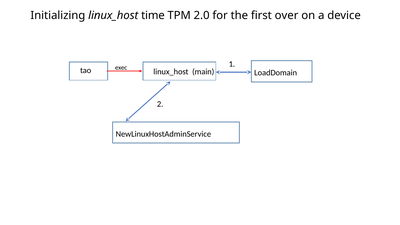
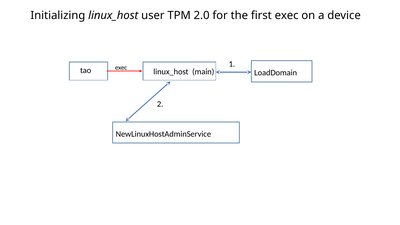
time: time -> user
first over: over -> exec
